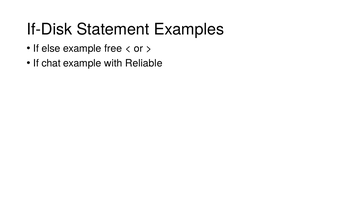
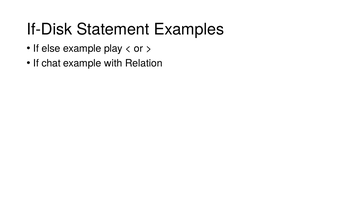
free: free -> play
Reliable: Reliable -> Relation
